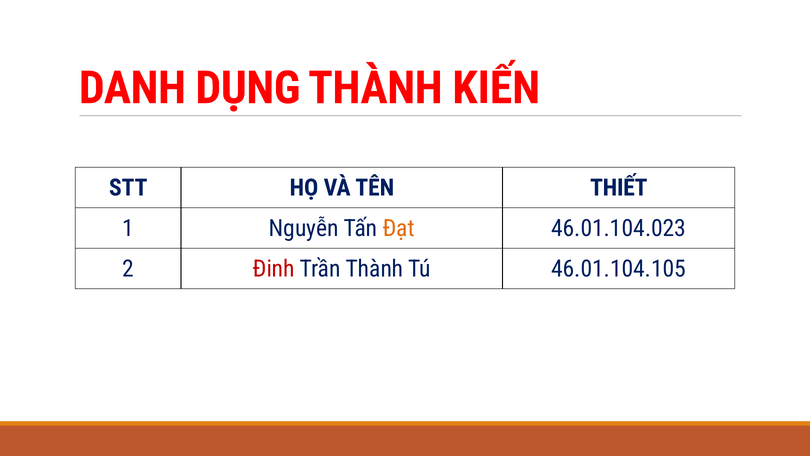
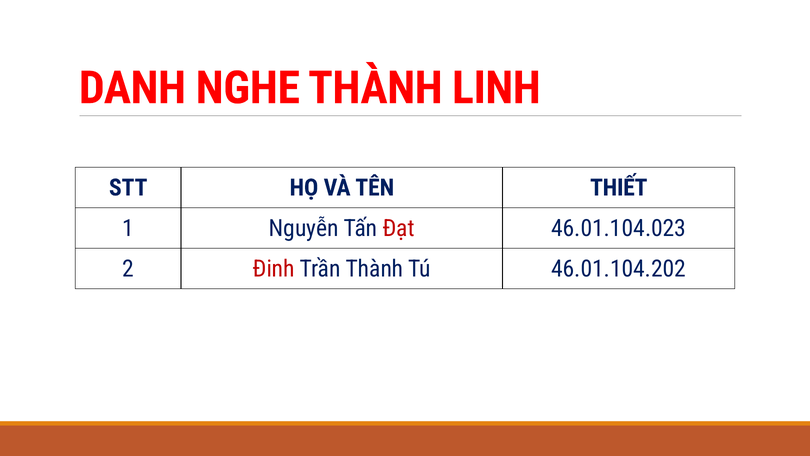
DỤNG: DỤNG -> NGHE
KIẾN: KIẾN -> LINH
Đạt colour: orange -> red
46.01.104.105: 46.01.104.105 -> 46.01.104.202
